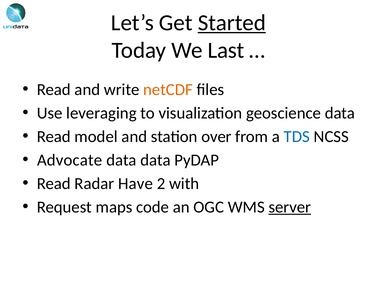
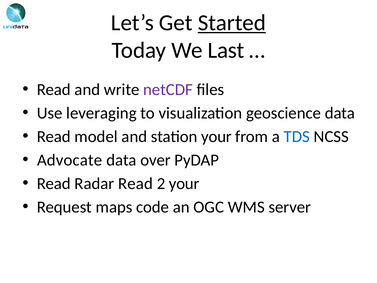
netCDF colour: orange -> purple
station over: over -> your
data data: data -> over
Radar Have: Have -> Read
2 with: with -> your
server underline: present -> none
